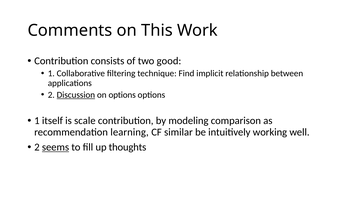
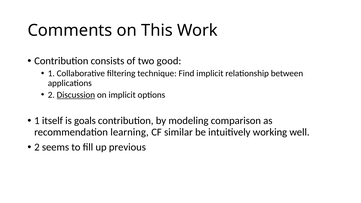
on options: options -> implicit
scale: scale -> goals
seems underline: present -> none
thoughts: thoughts -> previous
